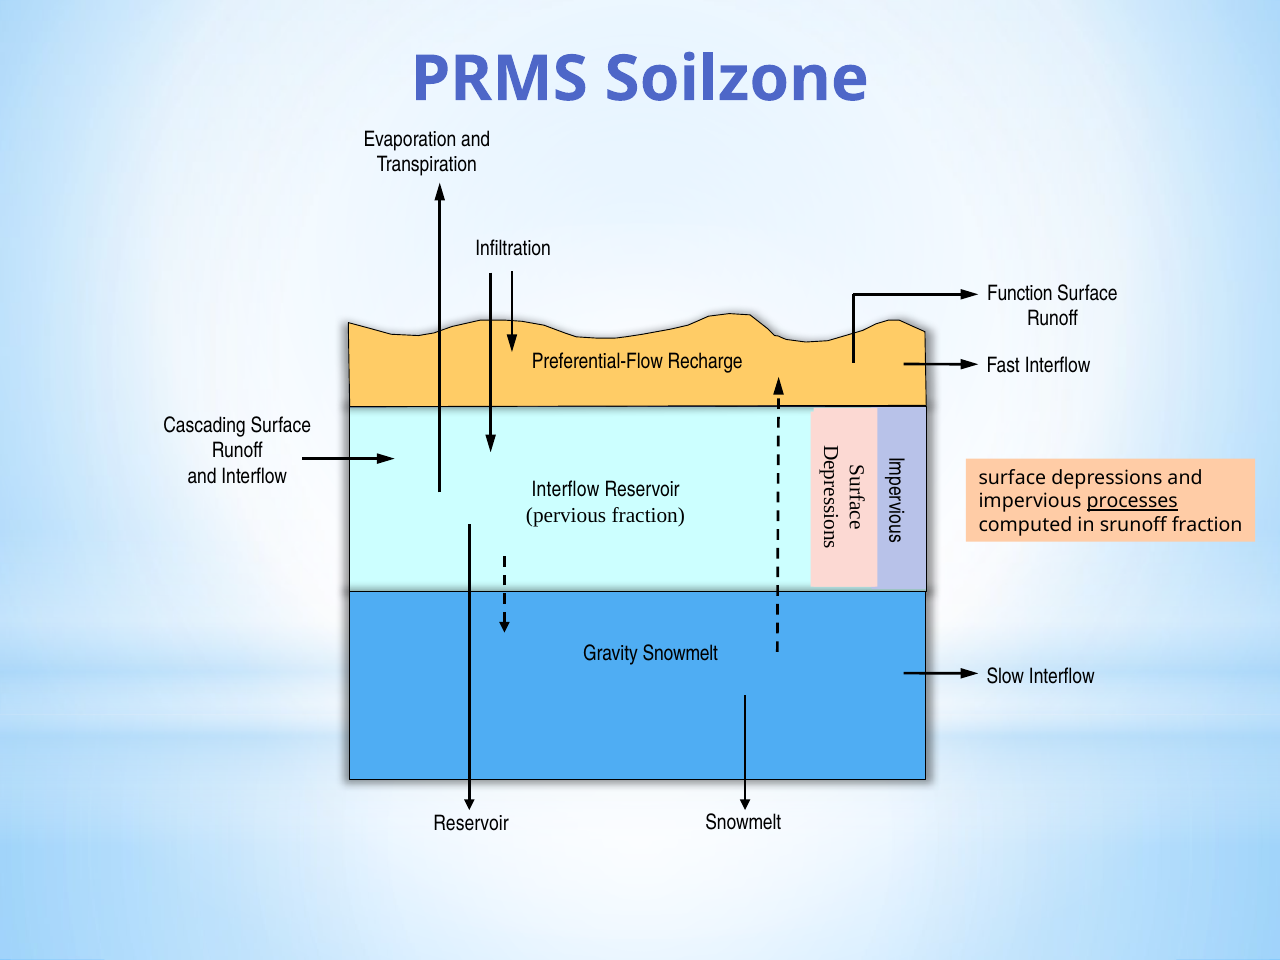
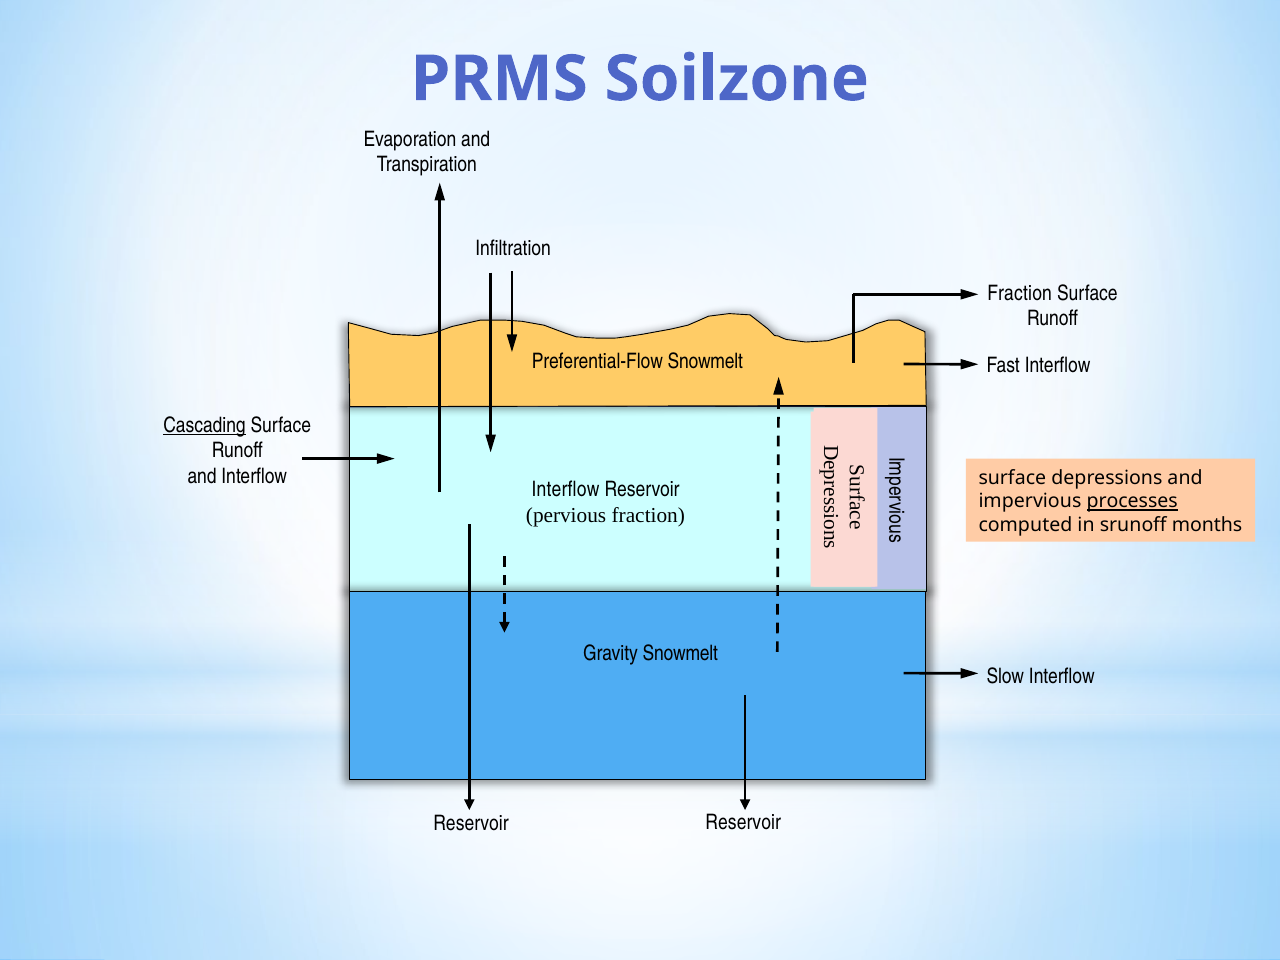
Function at (1020, 293): Function -> Fraction
Preferential-Flow Recharge: Recharge -> Snowmelt
Cascading underline: none -> present
srunoff fraction: fraction -> months
Snowmelt at (743, 823): Snowmelt -> Reservoir
